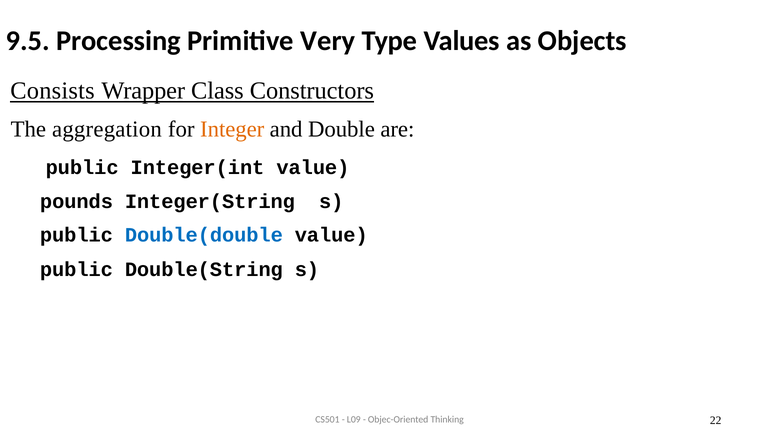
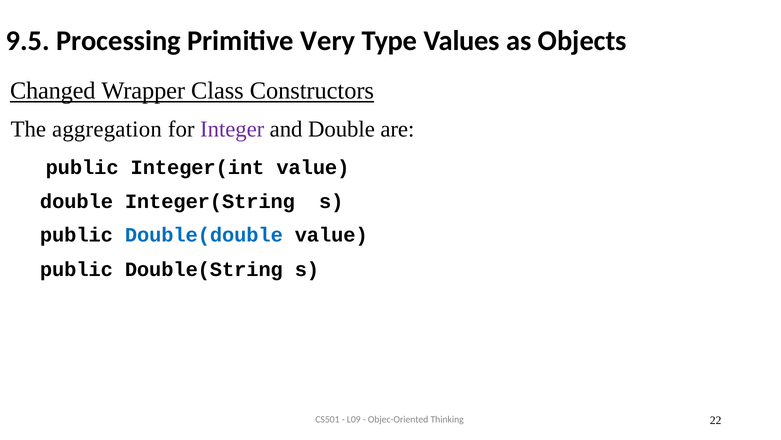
Consists: Consists -> Changed
Integer colour: orange -> purple
pounds at (76, 201): pounds -> double
